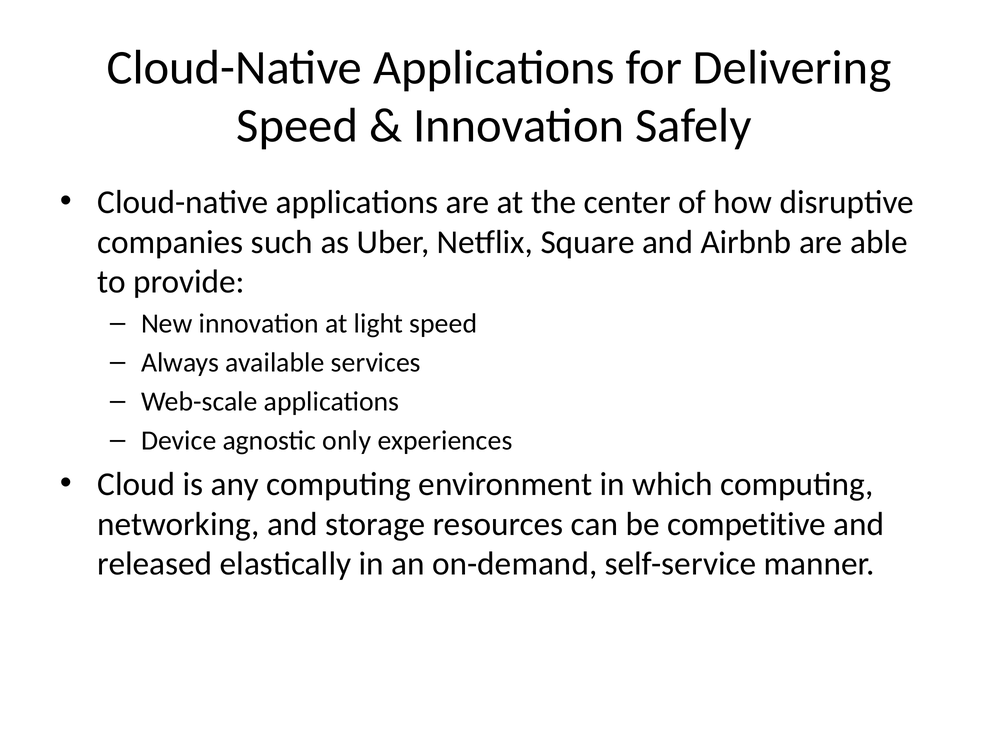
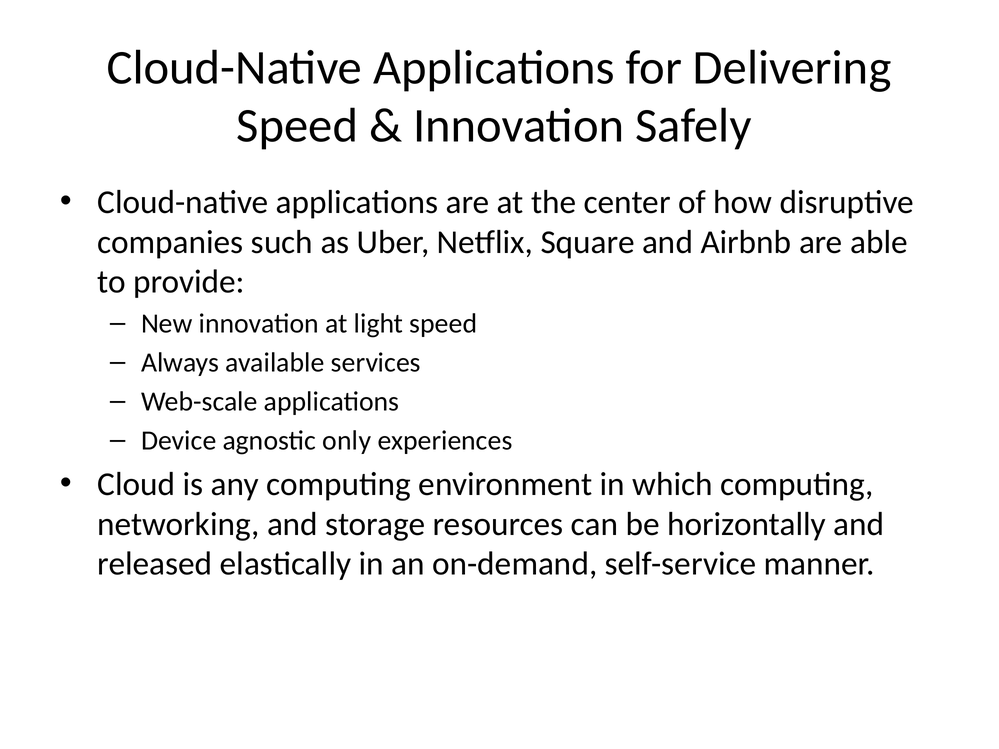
competitive: competitive -> horizontally
